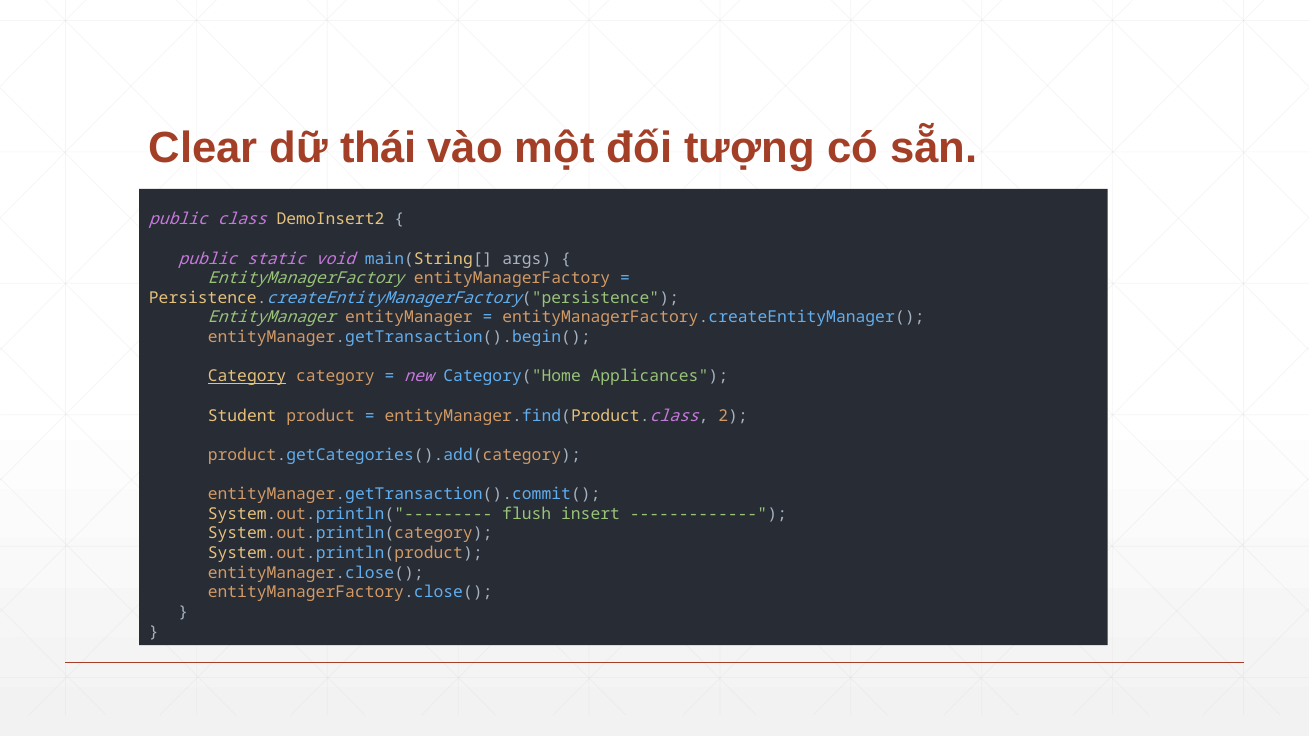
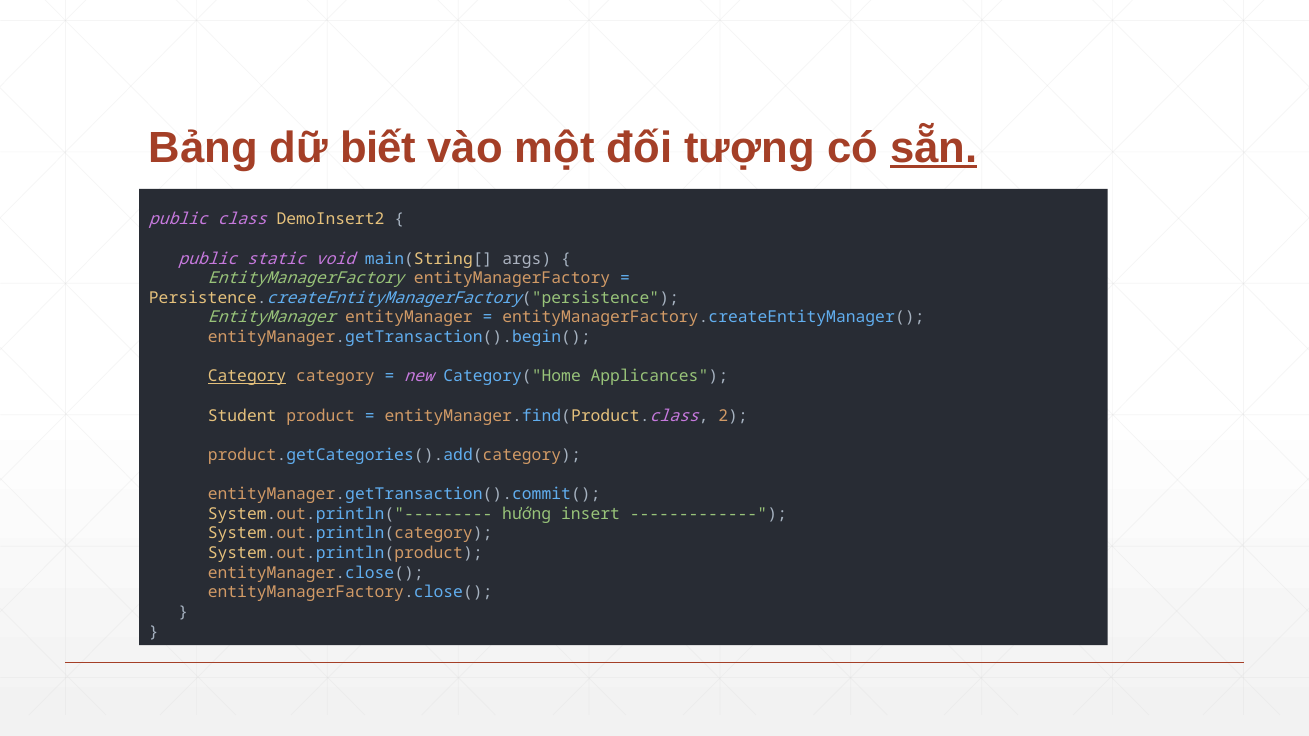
Clear: Clear -> Bảng
thái: thái -> biết
sẵn underline: none -> present
flush: flush -> hướng
